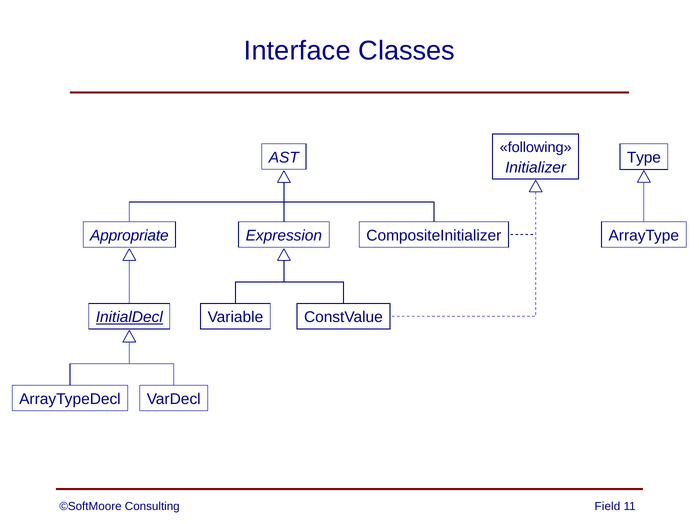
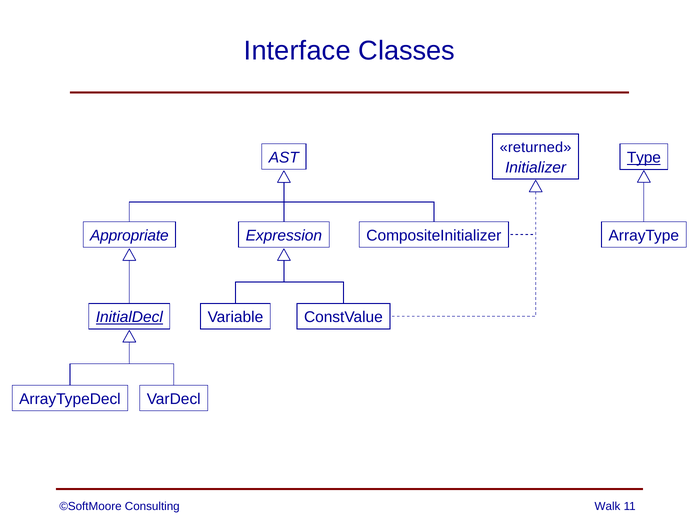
following: following -> returned
Type underline: none -> present
Field: Field -> Walk
